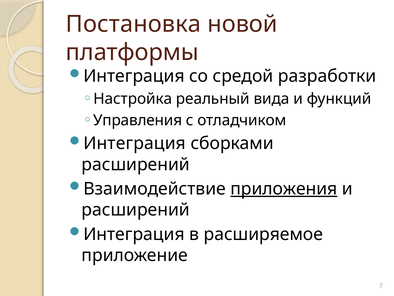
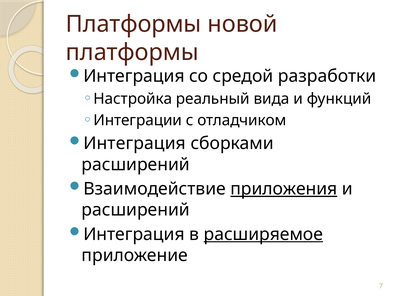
Постановка at (133, 24): Постановка -> Платформы
Управления: Управления -> Интеграции
расширяемое underline: none -> present
